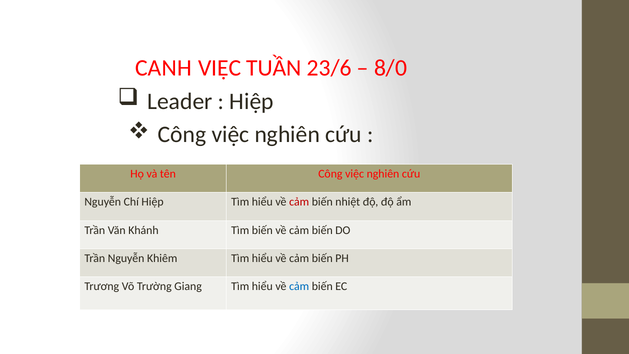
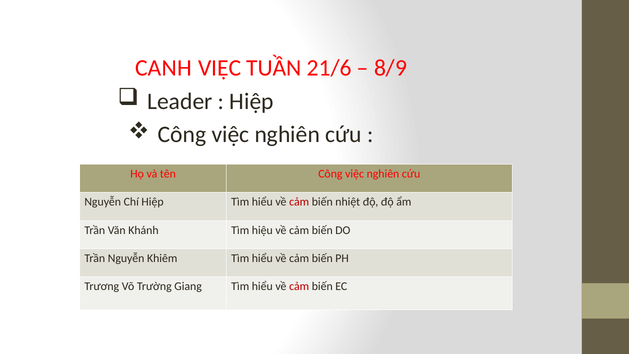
23/6: 23/6 -> 21/6
8/0: 8/0 -> 8/9
Tìm biến: biến -> hiệu
cảm at (299, 286) colour: blue -> red
